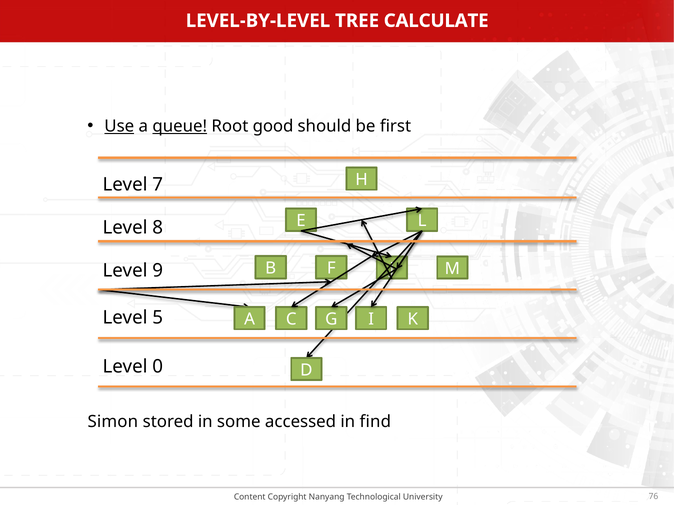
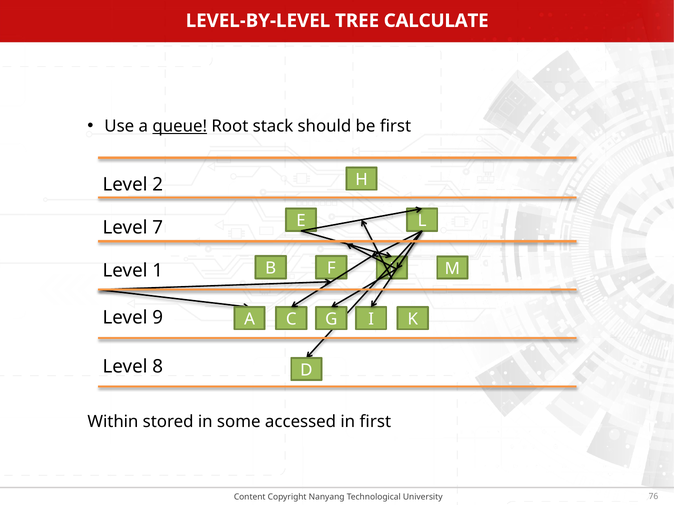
Use underline: present -> none
good: good -> stack
7: 7 -> 2
8: 8 -> 7
9: 9 -> 1
5: 5 -> 9
0: 0 -> 8
Simon: Simon -> Within
in find: find -> first
